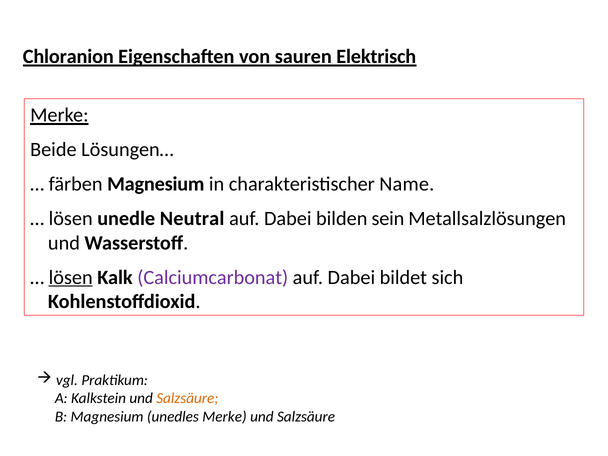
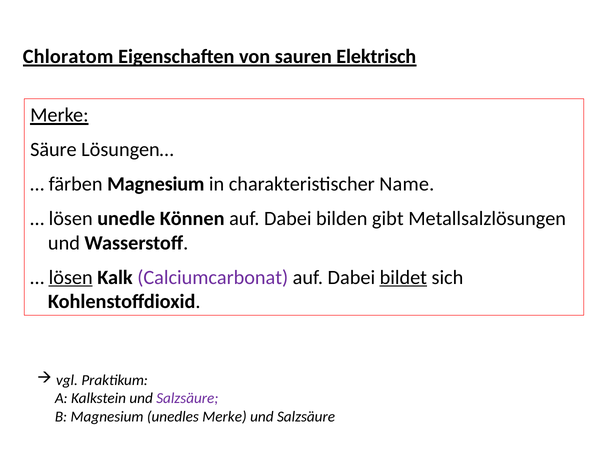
Chloranion: Chloranion -> Chloratom
Beide: Beide -> Säure
Neutral: Neutral -> Können
sein: sein -> gibt
bildet underline: none -> present
Salzsäure at (187, 398) colour: orange -> purple
